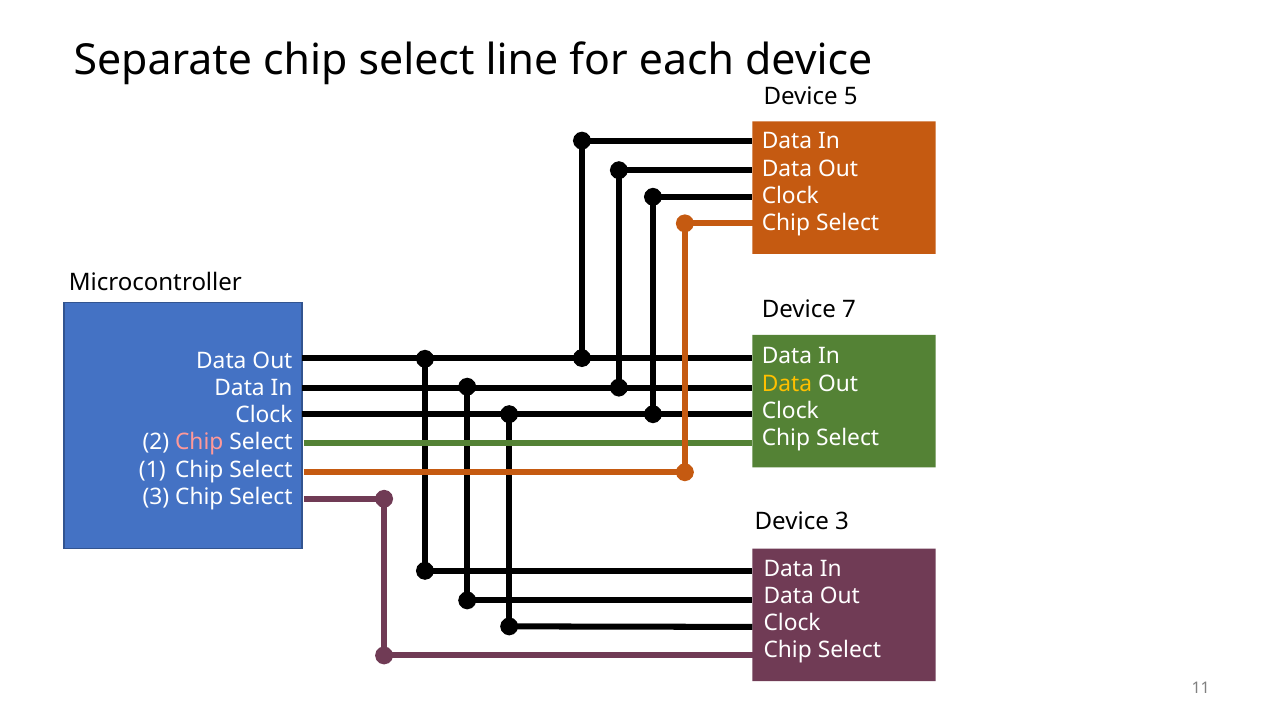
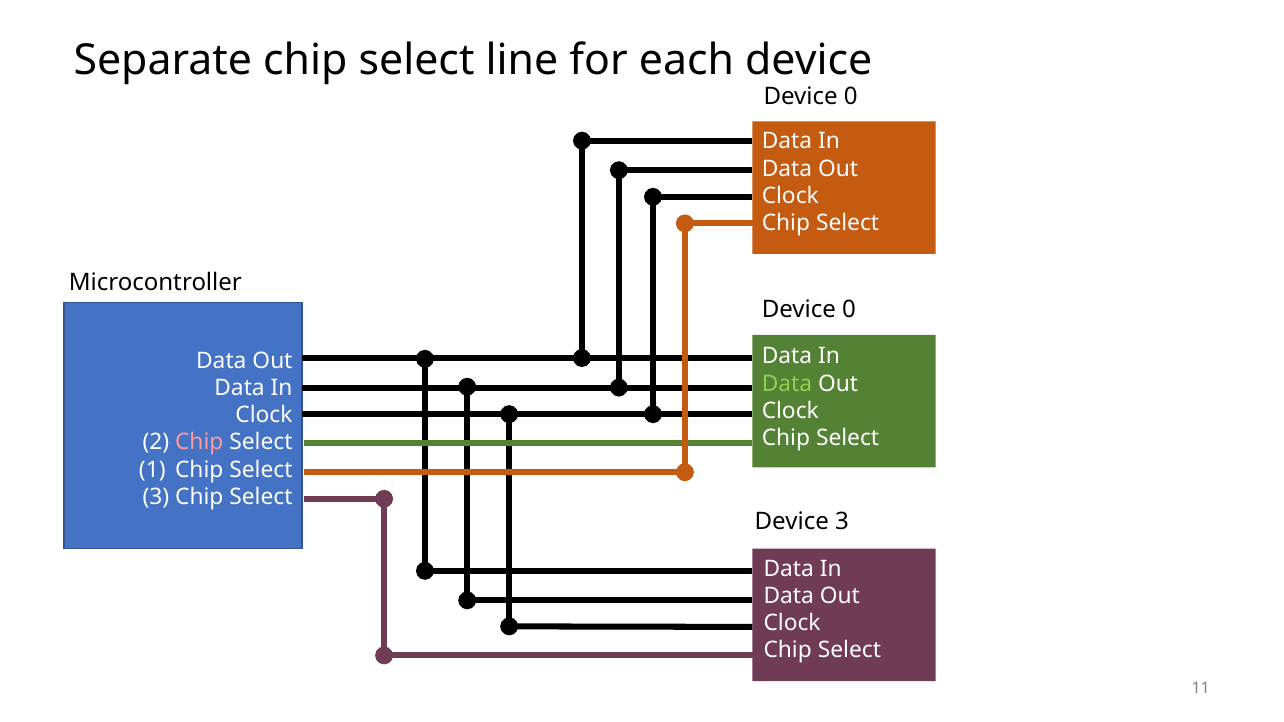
5 at (851, 96): 5 -> 0
7 at (849, 310): 7 -> 0
Data at (787, 384) colour: yellow -> light green
